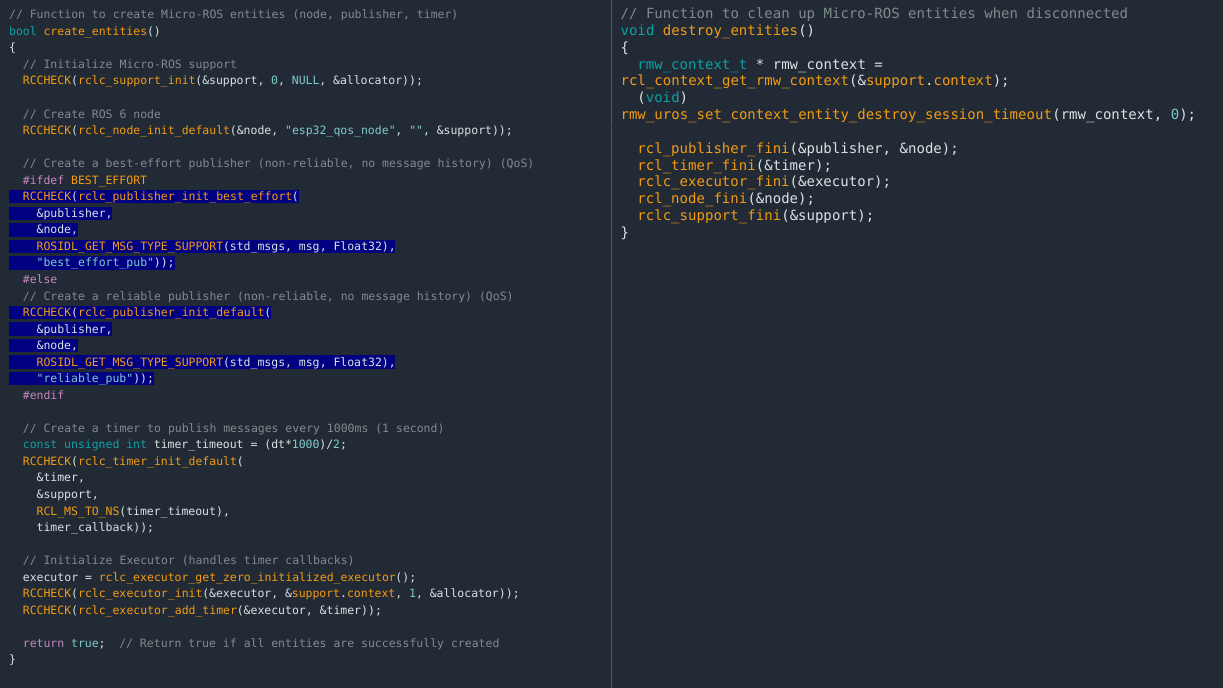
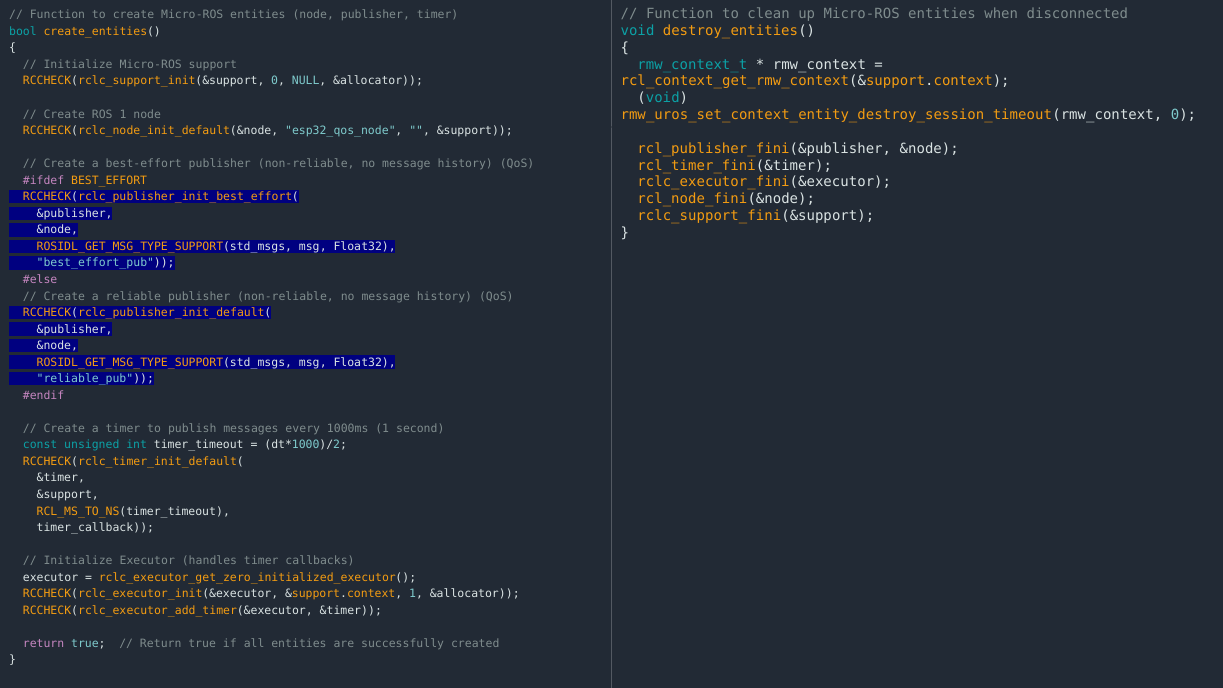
ROS 6: 6 -> 1
